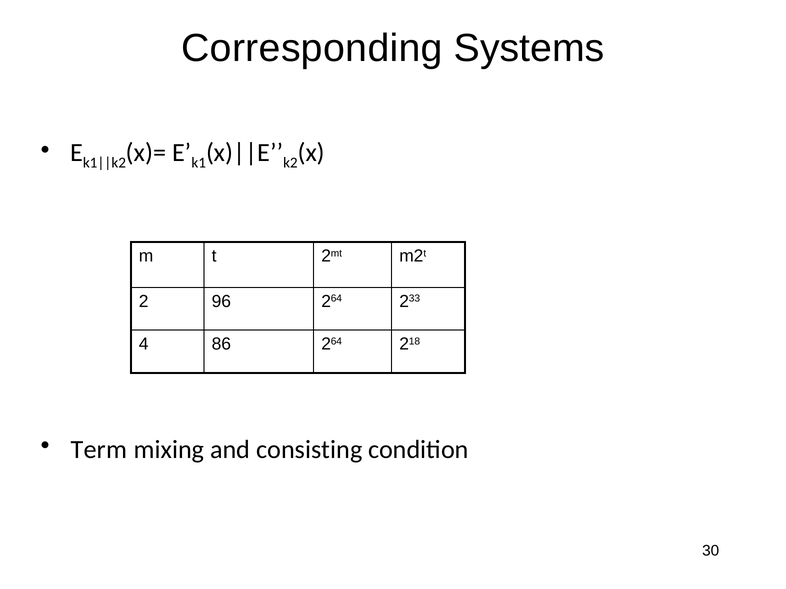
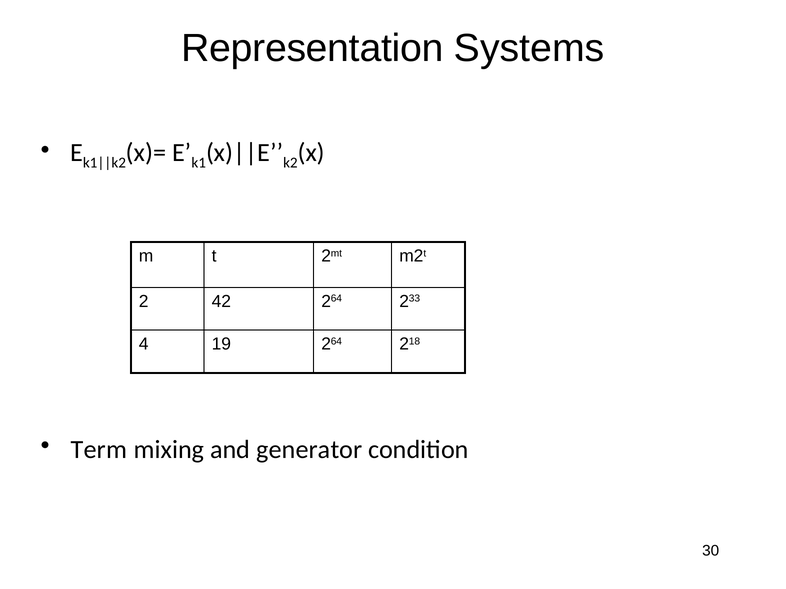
Corresponding: Corresponding -> Representation
96: 96 -> 42
86: 86 -> 19
consisting: consisting -> generator
